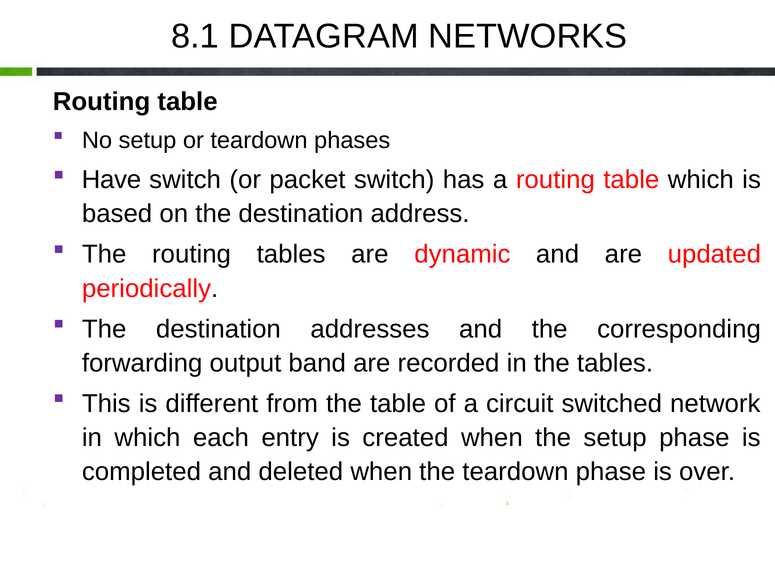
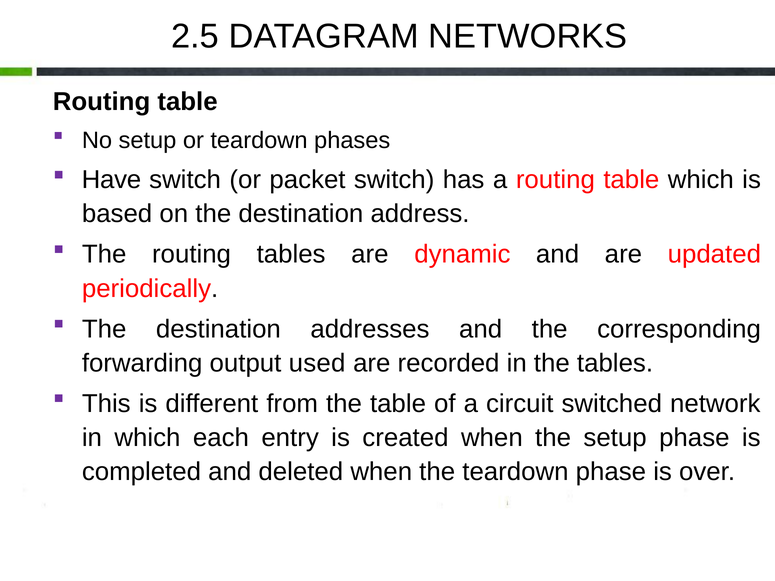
8.1: 8.1 -> 2.5
band: band -> used
